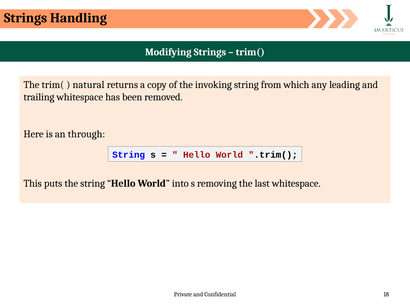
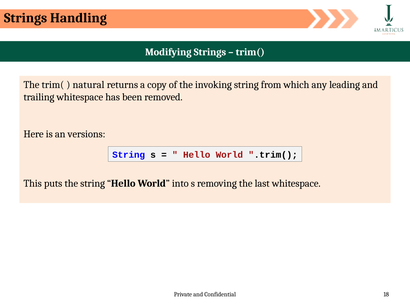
through: through -> versions
